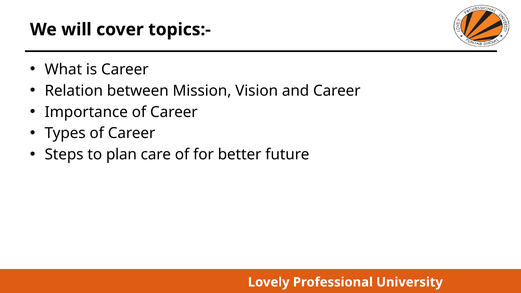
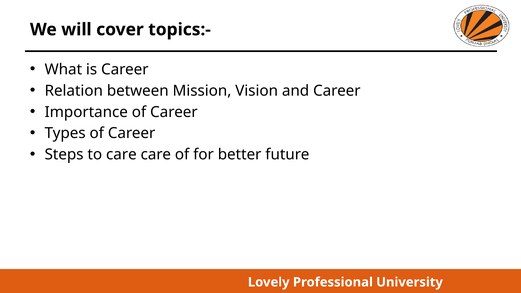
to plan: plan -> care
